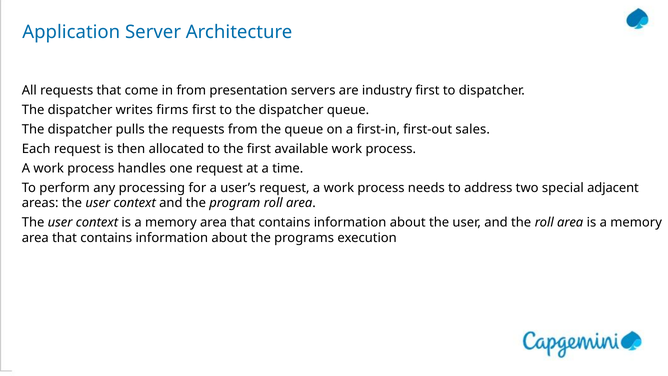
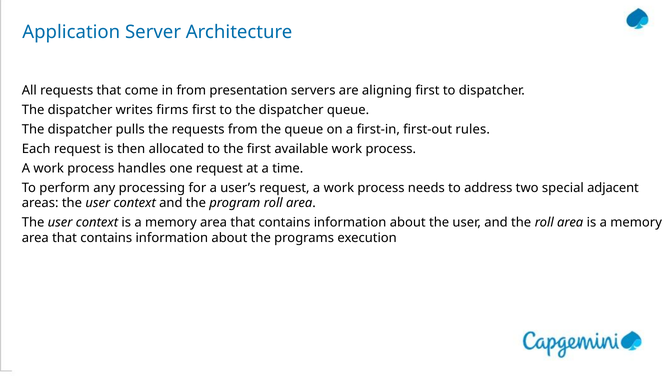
industry: industry -> aligning
sales: sales -> rules
